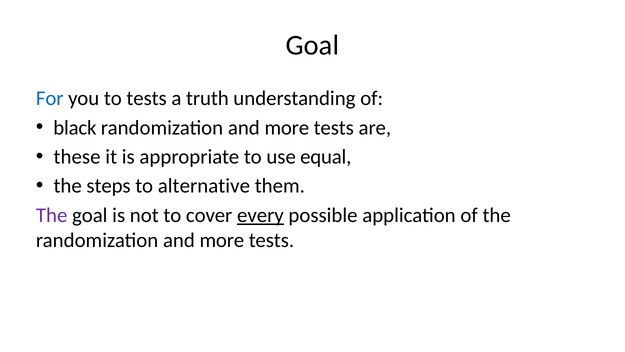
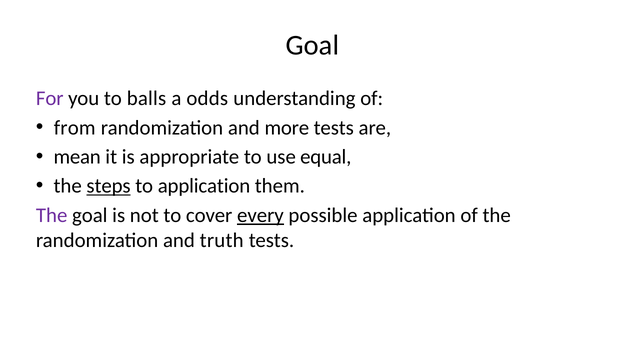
For colour: blue -> purple
to tests: tests -> balls
truth: truth -> odds
black: black -> from
these: these -> mean
steps underline: none -> present
to alternative: alternative -> application
more at (222, 240): more -> truth
